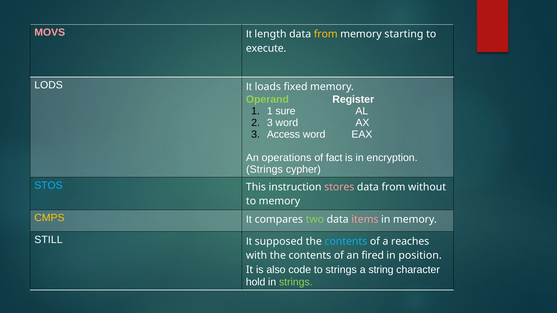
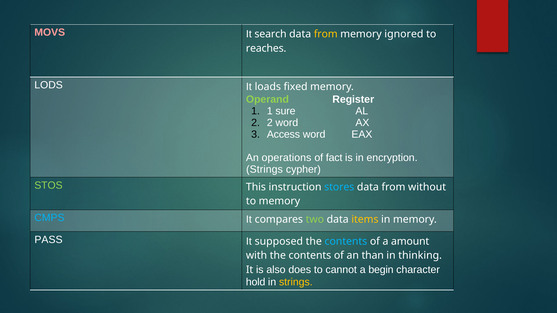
length: length -> search
starting: starting -> ignored
execute: execute -> reaches
3 at (270, 123): 3 -> 2
STOS colour: light blue -> light green
stores colour: pink -> light blue
CMPS colour: yellow -> light blue
items colour: pink -> yellow
STILL: STILL -> PASS
reaches: reaches -> amount
fired: fired -> than
position: position -> thinking
code: code -> does
to strings: strings -> cannot
string: string -> begin
strings at (296, 282) colour: light green -> yellow
